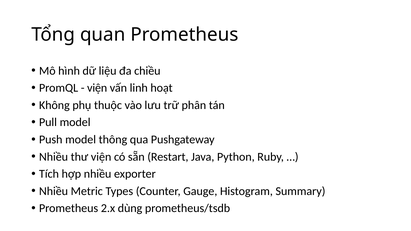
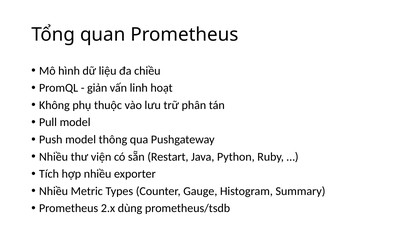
viện at (97, 88): viện -> giản
